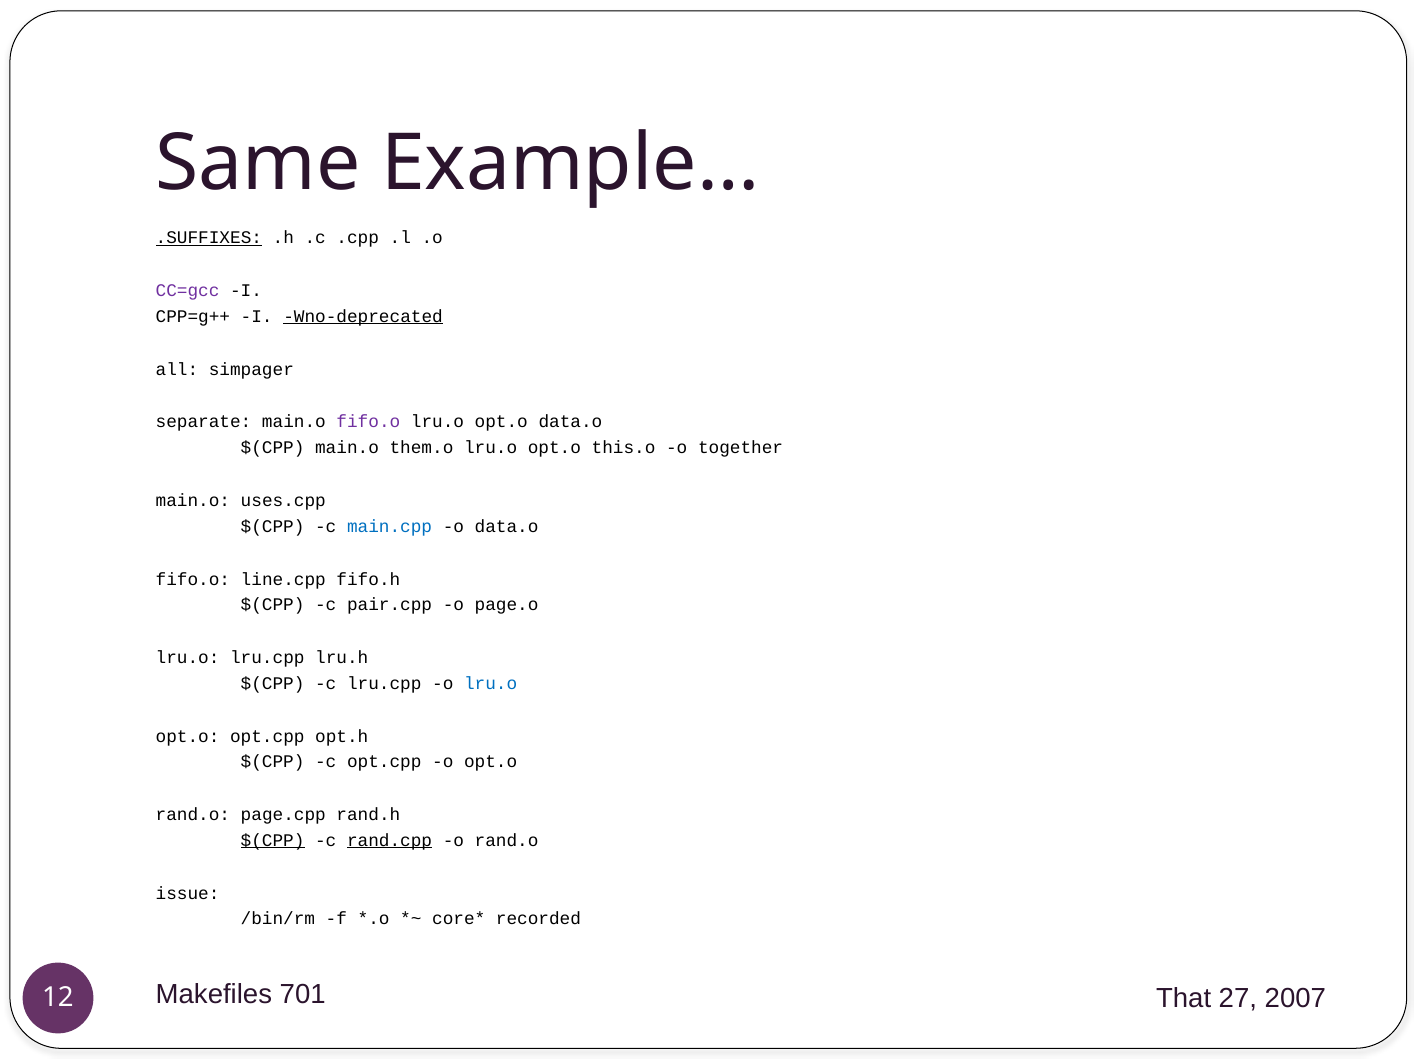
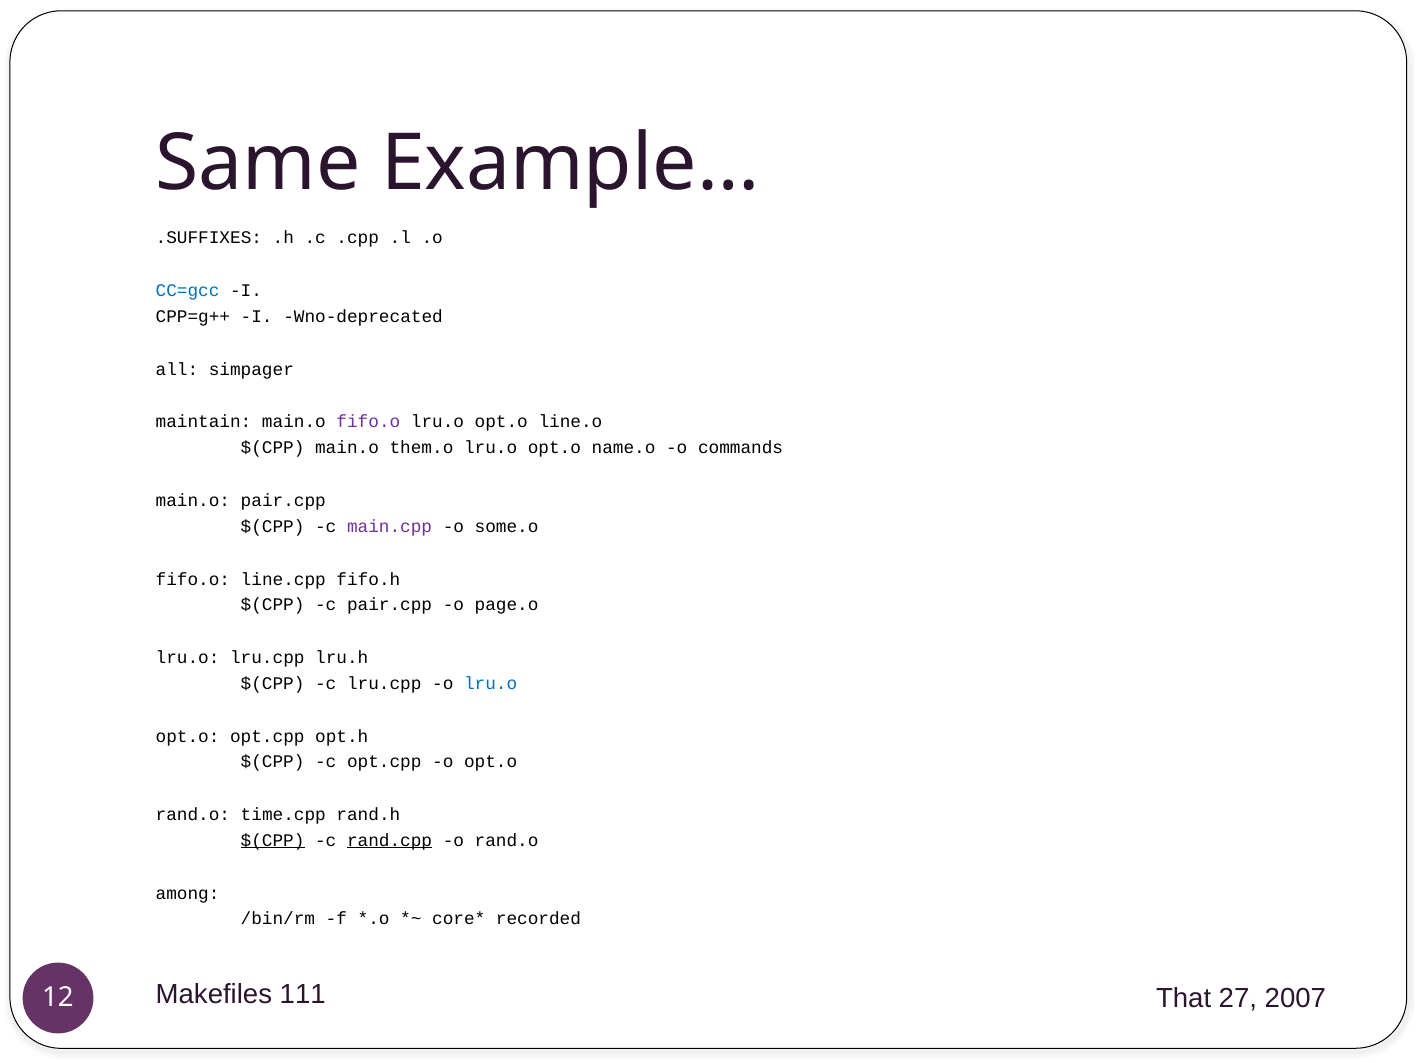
.SUFFIXES underline: present -> none
CC=gcc colour: purple -> blue
Wno-deprecated underline: present -> none
separate: separate -> maintain
opt.o data.o: data.o -> line.o
this.o: this.o -> name.o
together: together -> commands
main.o uses.cpp: uses.cpp -> pair.cpp
main.cpp colour: blue -> purple
o data.o: data.o -> some.o
page.cpp: page.cpp -> time.cpp
issue: issue -> among
701: 701 -> 111
